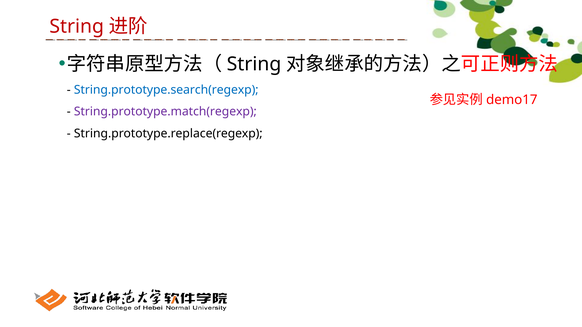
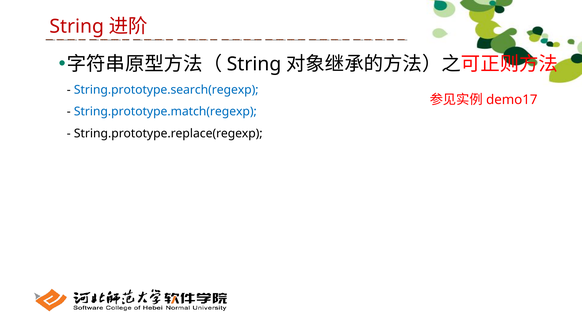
String.prototype.match(regexp colour: purple -> blue
